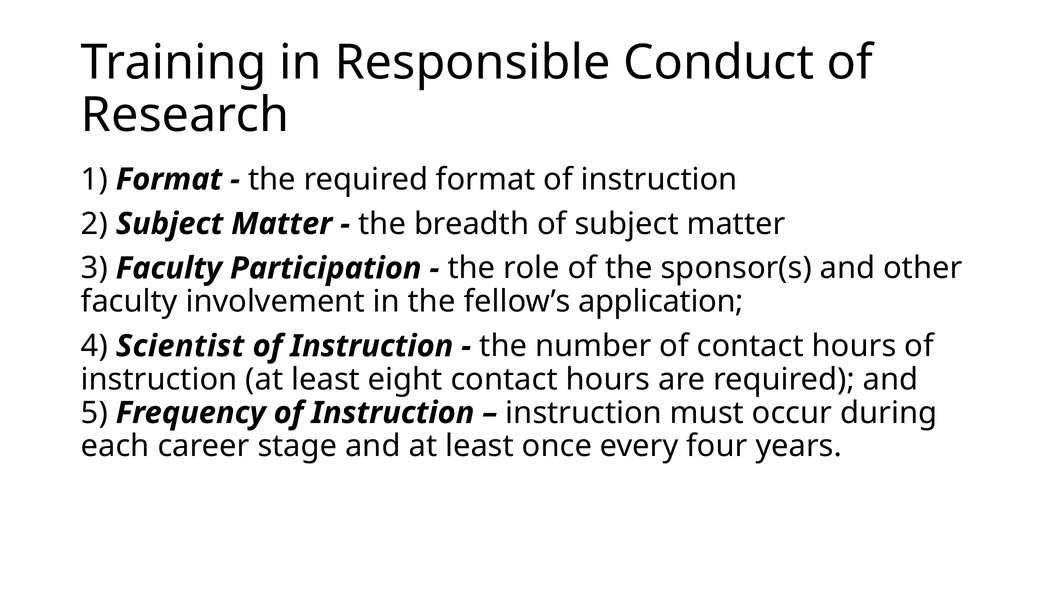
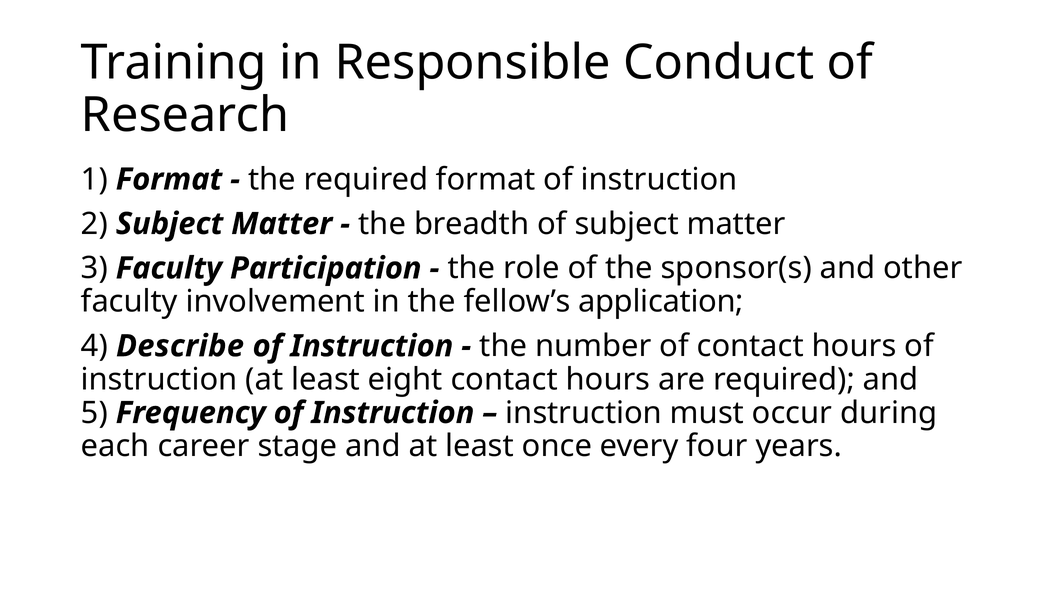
Scientist: Scientist -> Describe
